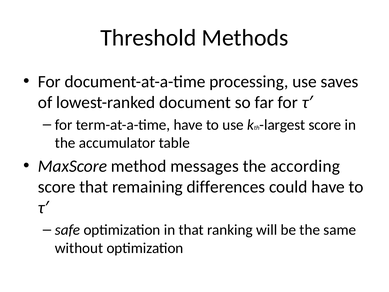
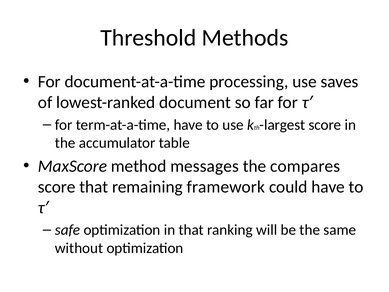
according: according -> compares
differences: differences -> framework
